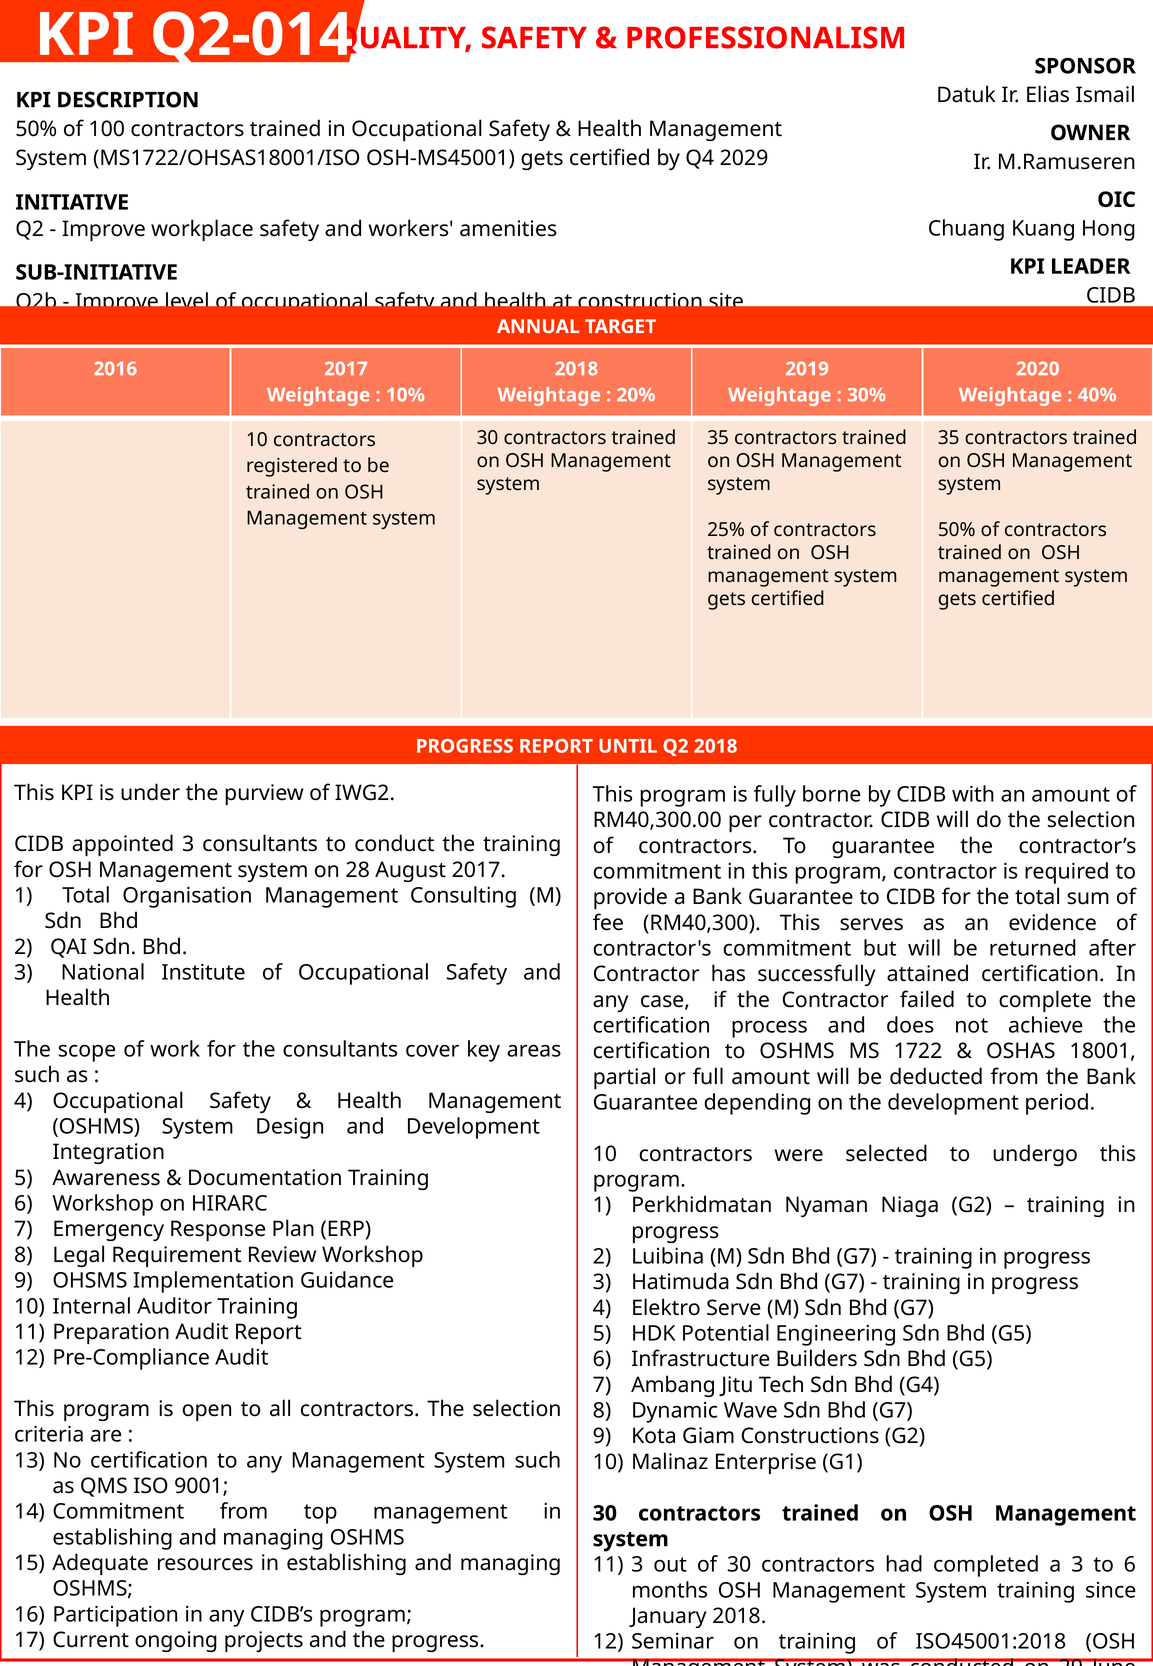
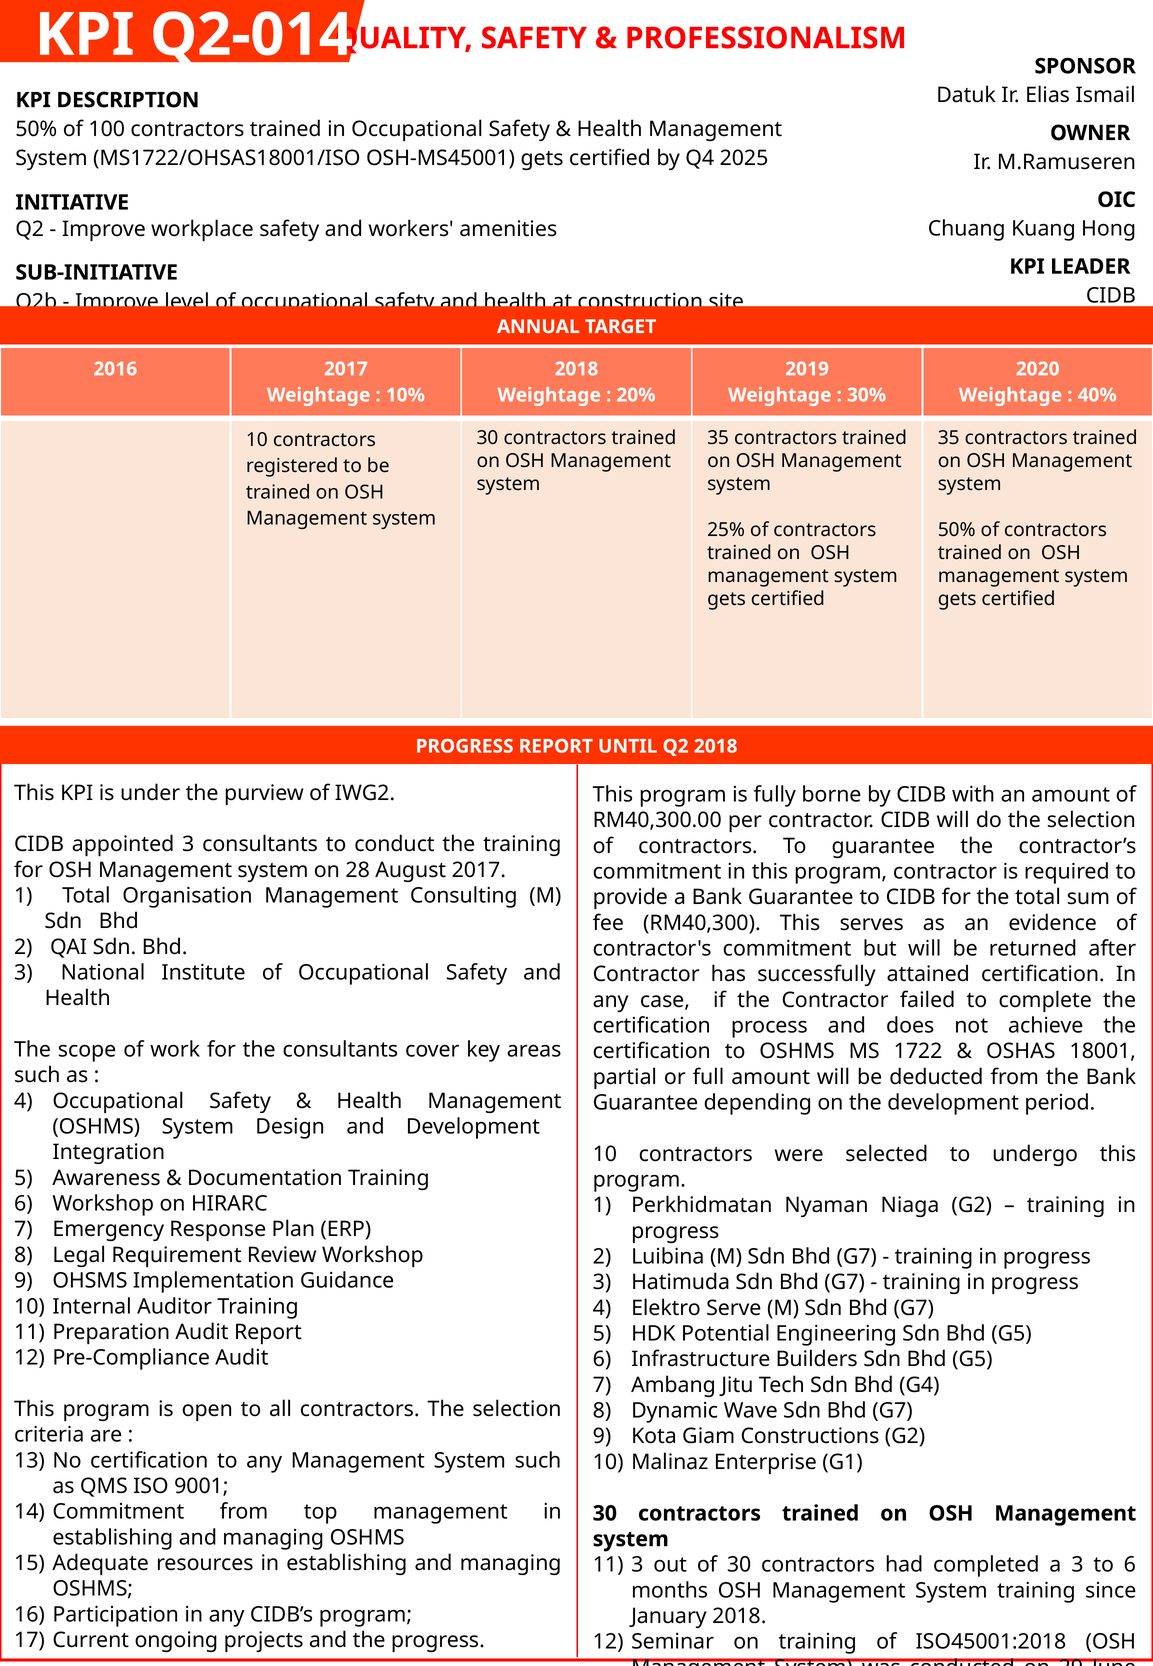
2029: 2029 -> 2025
